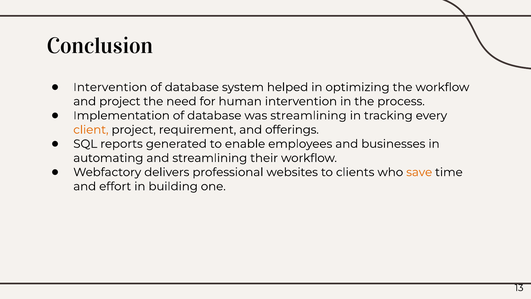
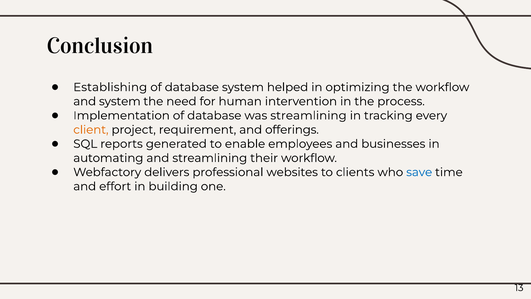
Intervention at (110, 87): Intervention -> Establishing
and project: project -> system
save colour: orange -> blue
